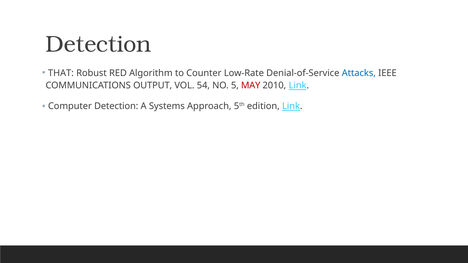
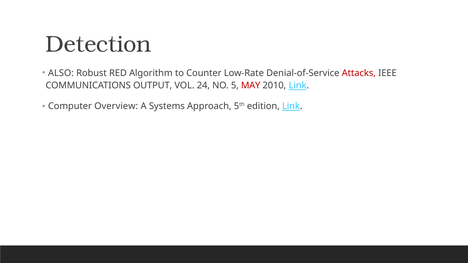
THAT: THAT -> ALSO
Attacks colour: blue -> red
54: 54 -> 24
Computer Detection: Detection -> Overview
